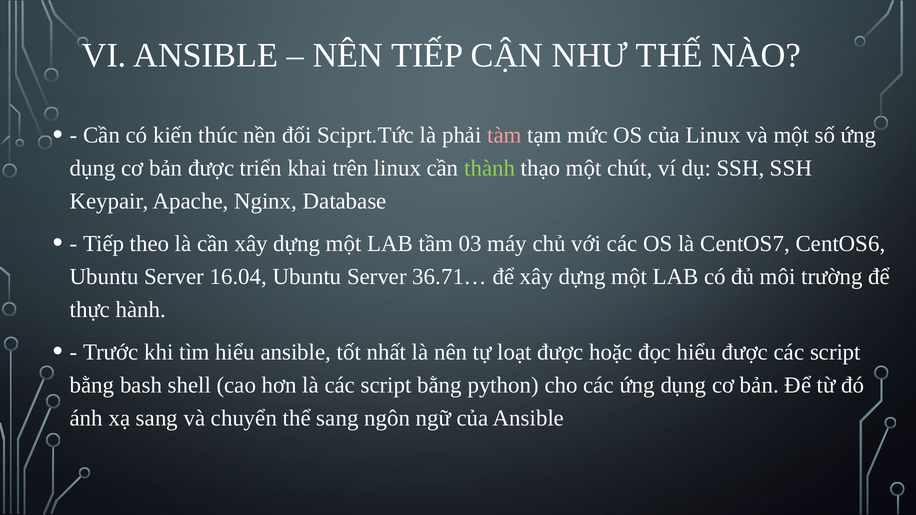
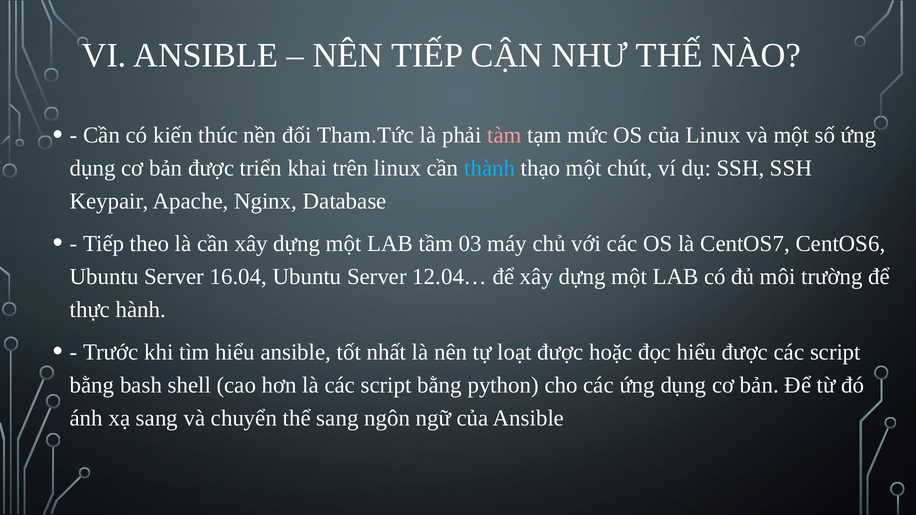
Sciprt.Tức: Sciprt.Tức -> Tham.Tức
thành colour: light green -> light blue
36.71…: 36.71… -> 12.04…
